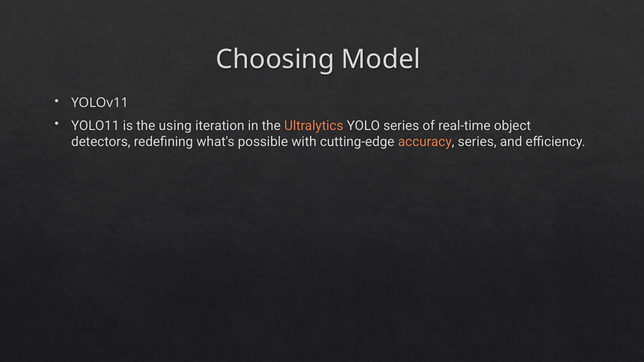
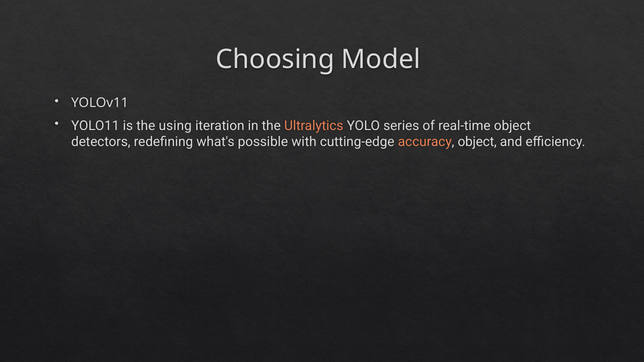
accuracy series: series -> object
